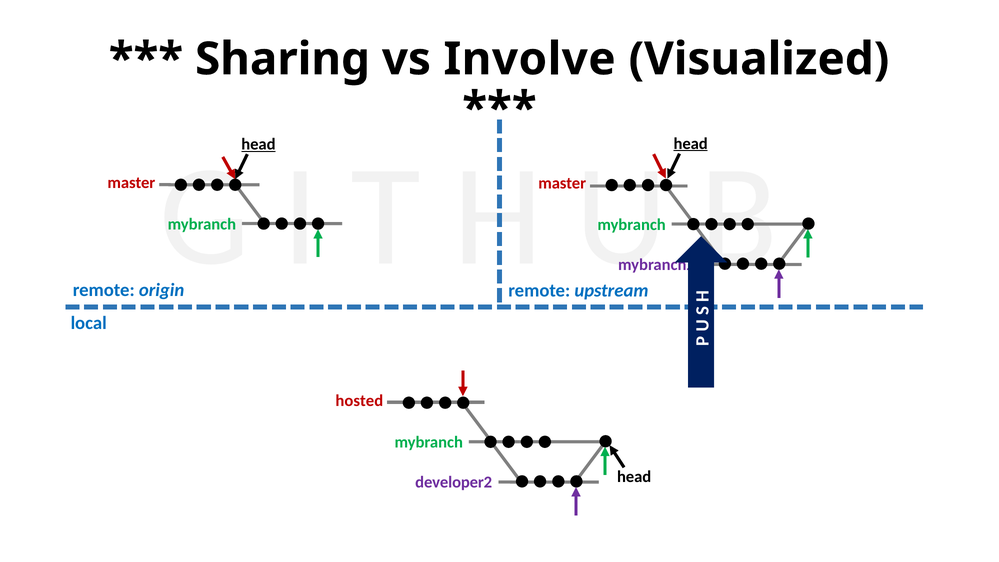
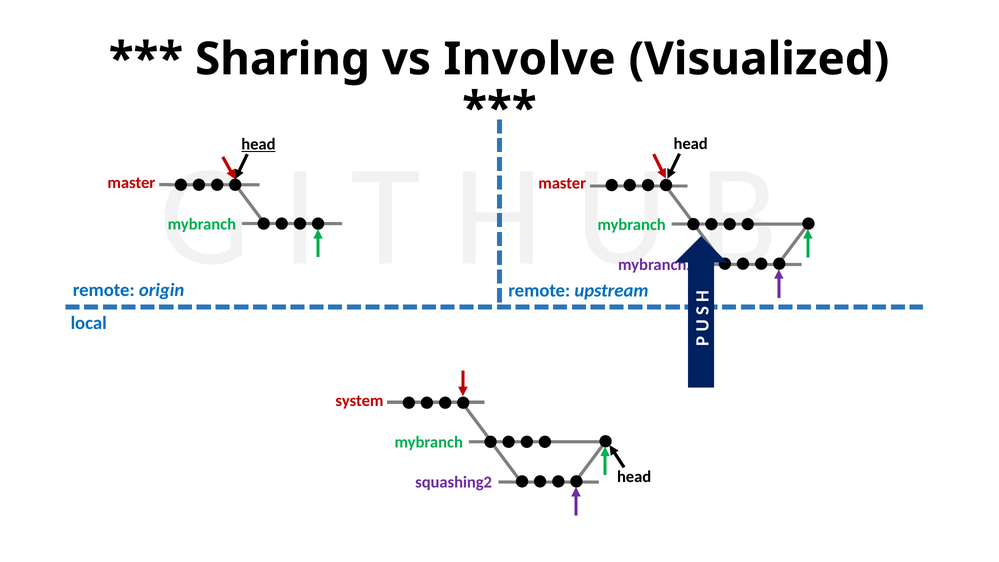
head at (691, 144) underline: present -> none
hosted: hosted -> system
developer2: developer2 -> squashing2
